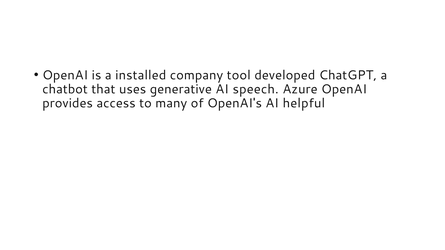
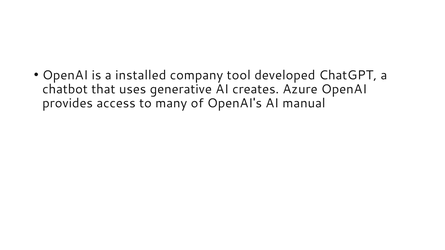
speech: speech -> creates
helpful: helpful -> manual
